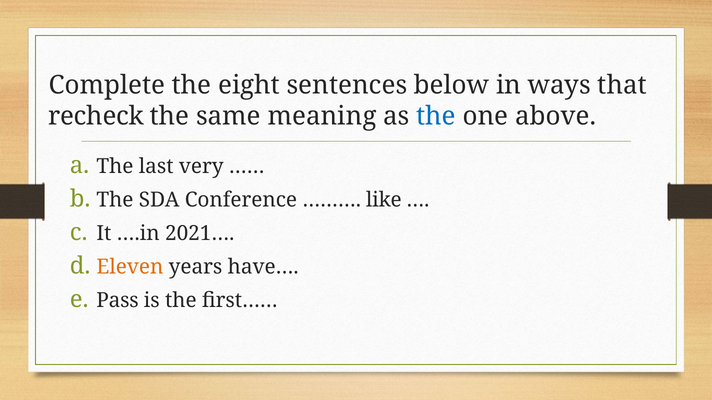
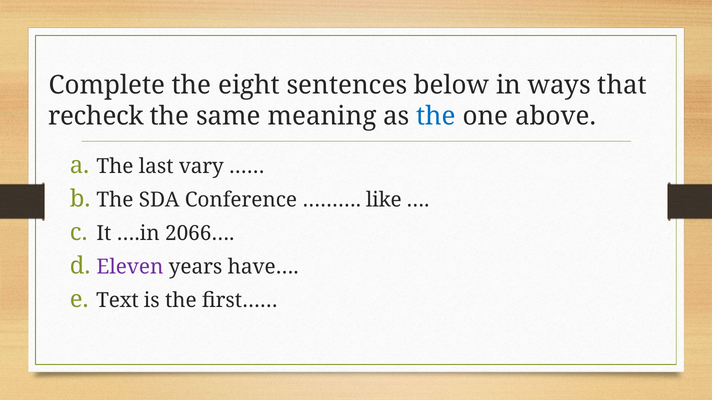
very: very -> vary
2021…: 2021… -> 2066…
Eleven colour: orange -> purple
Pass: Pass -> Text
